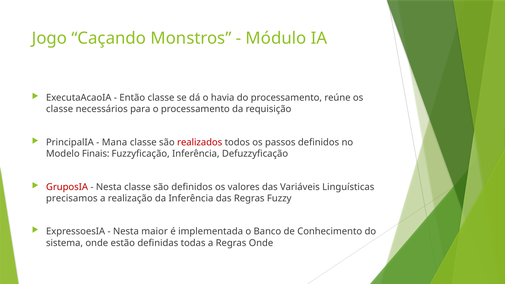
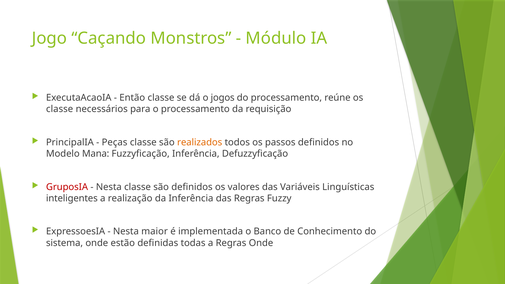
havia: havia -> jogos
Mana: Mana -> Peças
realizados colour: red -> orange
Finais: Finais -> Mana
precisamos: precisamos -> inteligentes
